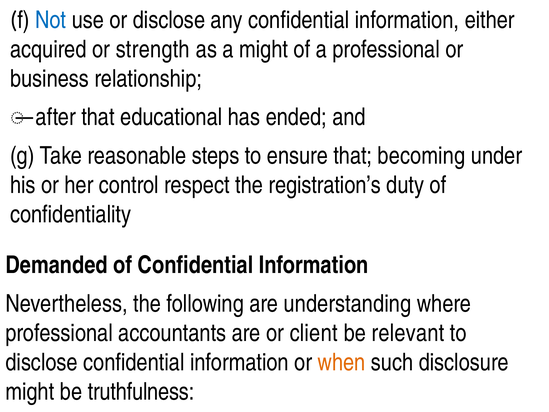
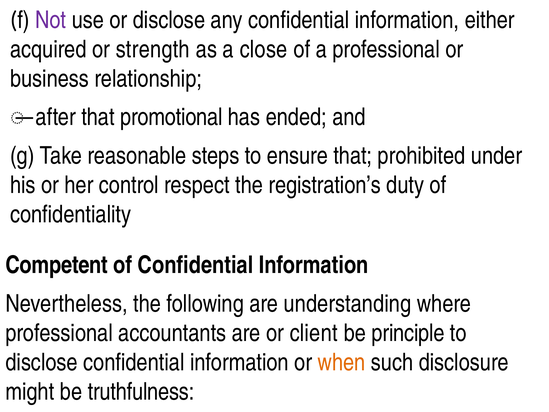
Not colour: blue -> purple
a might: might -> close
educational: educational -> promotional
becoming: becoming -> prohibited
Demanded: Demanded -> Competent
relevant: relevant -> principle
